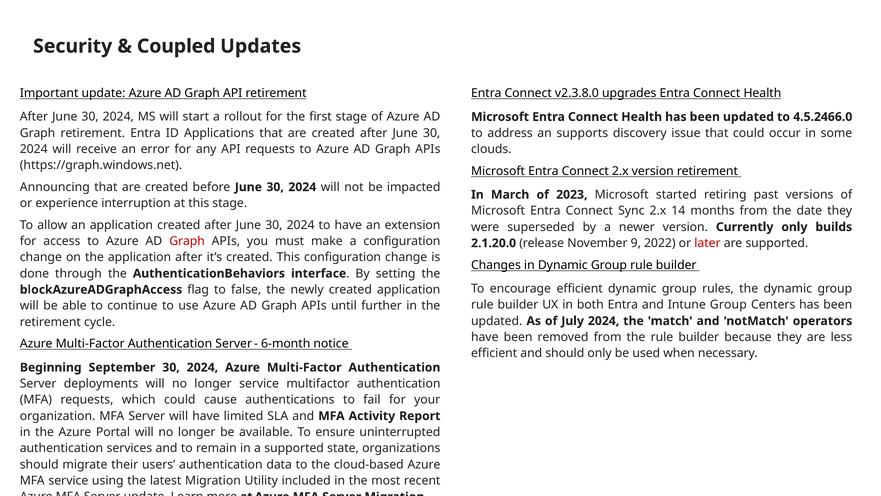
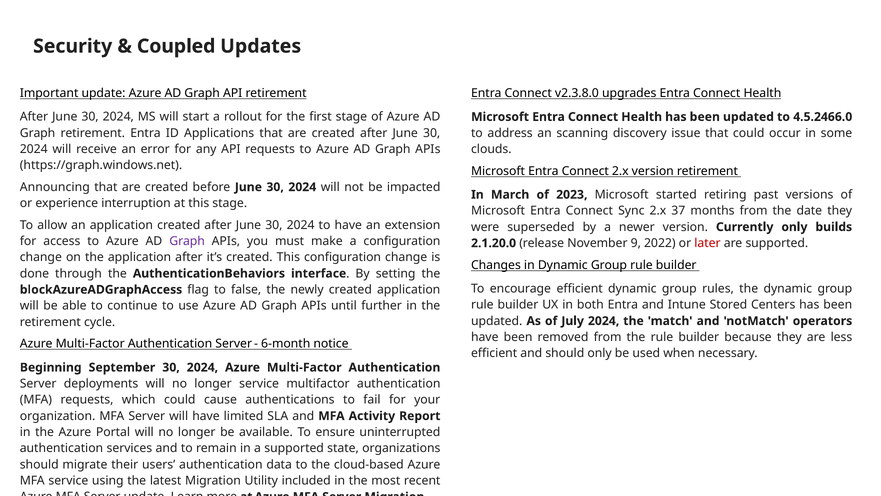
supports: supports -> scanning
14: 14 -> 37
Graph at (187, 241) colour: red -> purple
Intune Group: Group -> Stored
